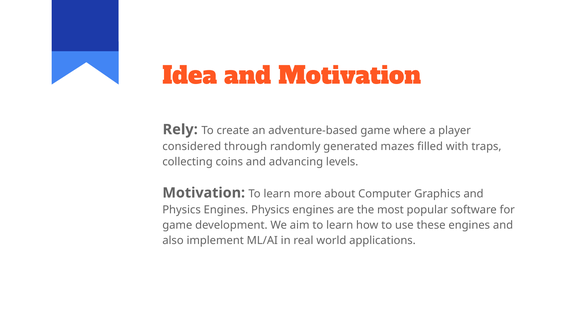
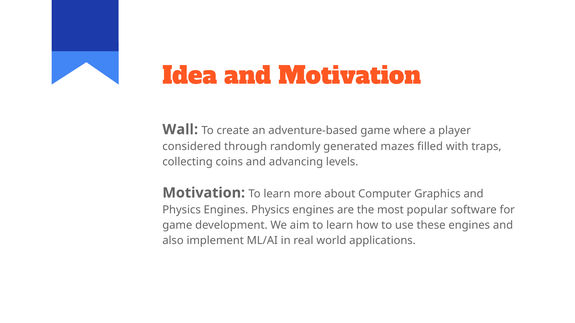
Rely: Rely -> Wall
